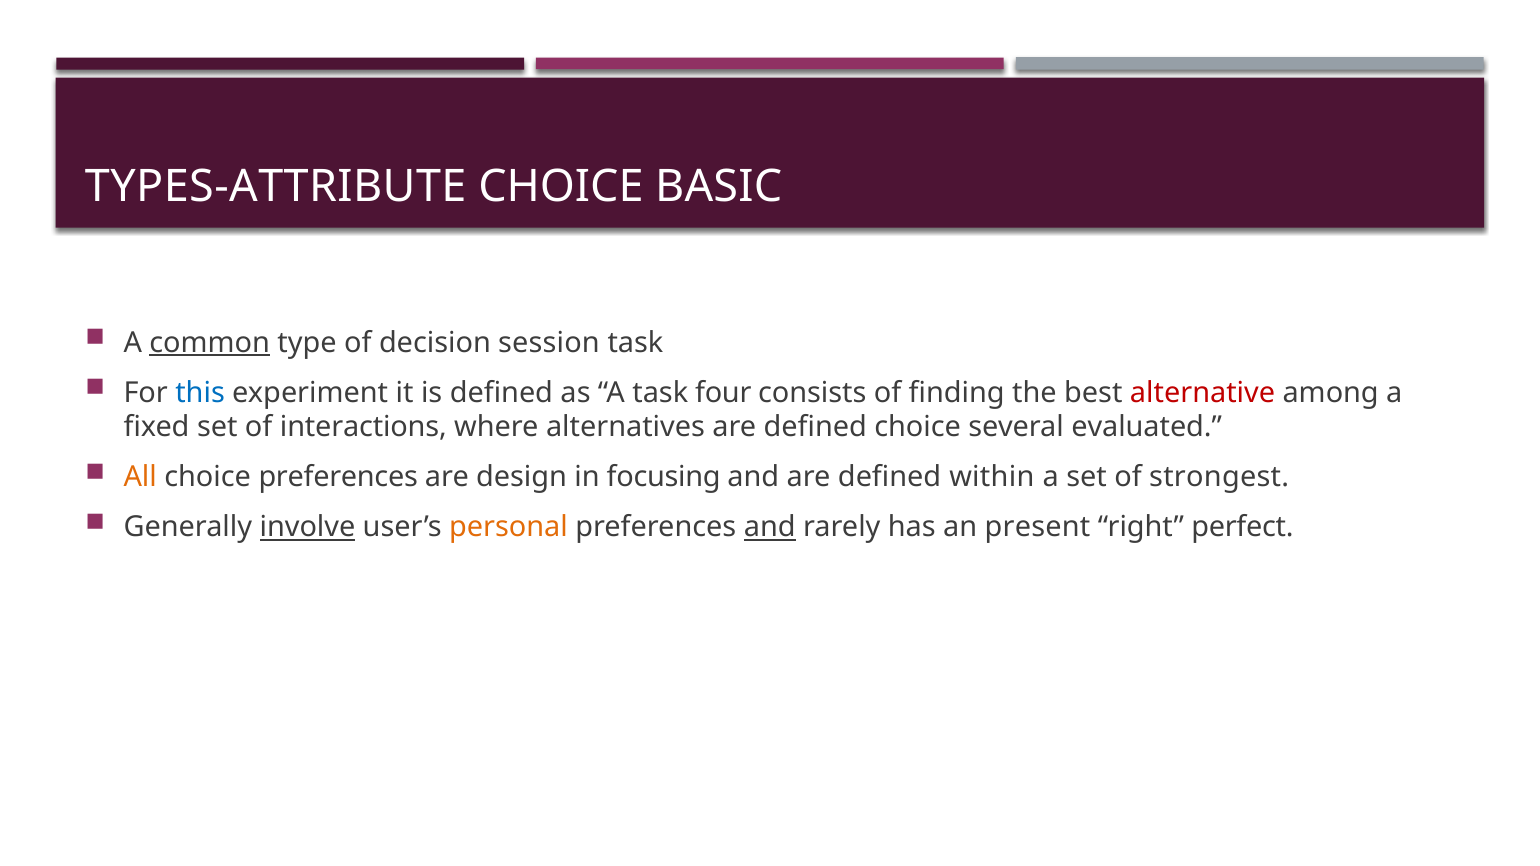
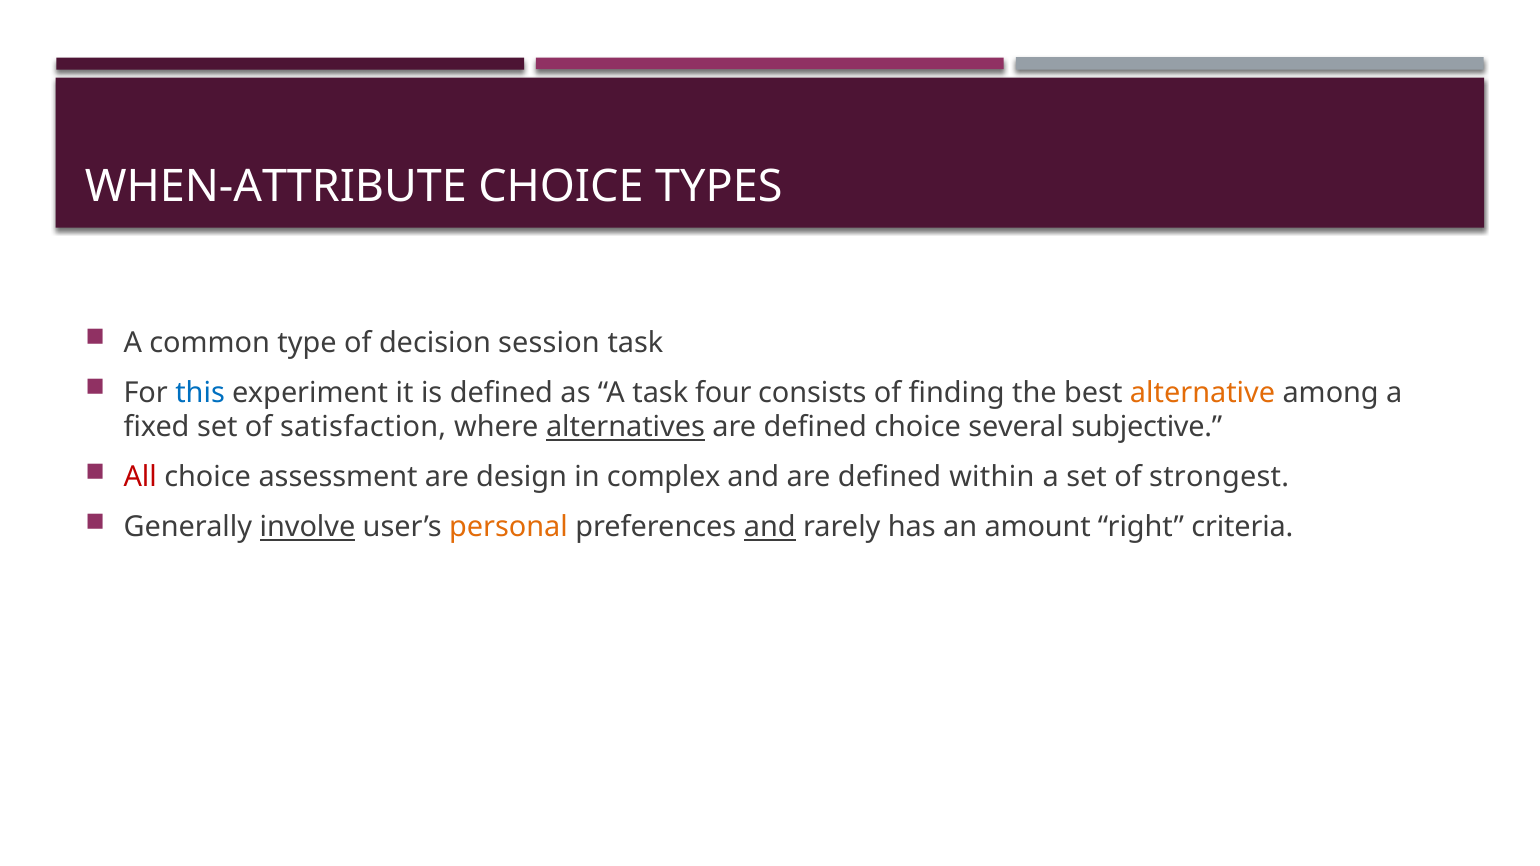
TYPES-ATTRIBUTE: TYPES-ATTRIBUTE -> WHEN-ATTRIBUTE
BASIC: BASIC -> TYPES
common underline: present -> none
alternative colour: red -> orange
interactions: interactions -> satisfaction
alternatives underline: none -> present
evaluated: evaluated -> subjective
All colour: orange -> red
choice preferences: preferences -> assessment
focusing: focusing -> complex
present: present -> amount
perfect: perfect -> criteria
